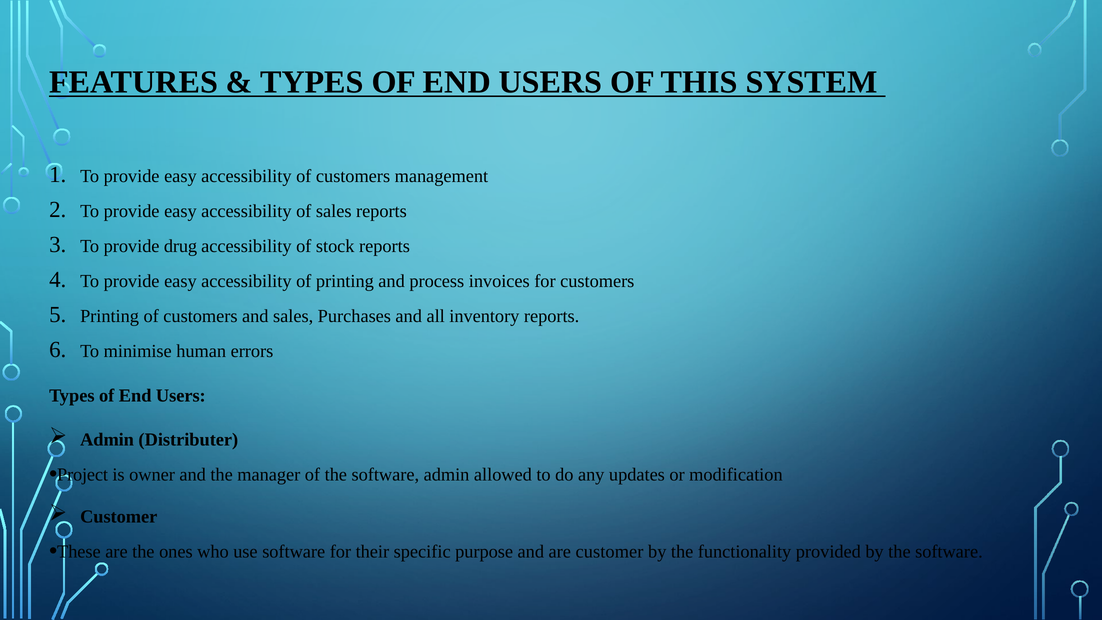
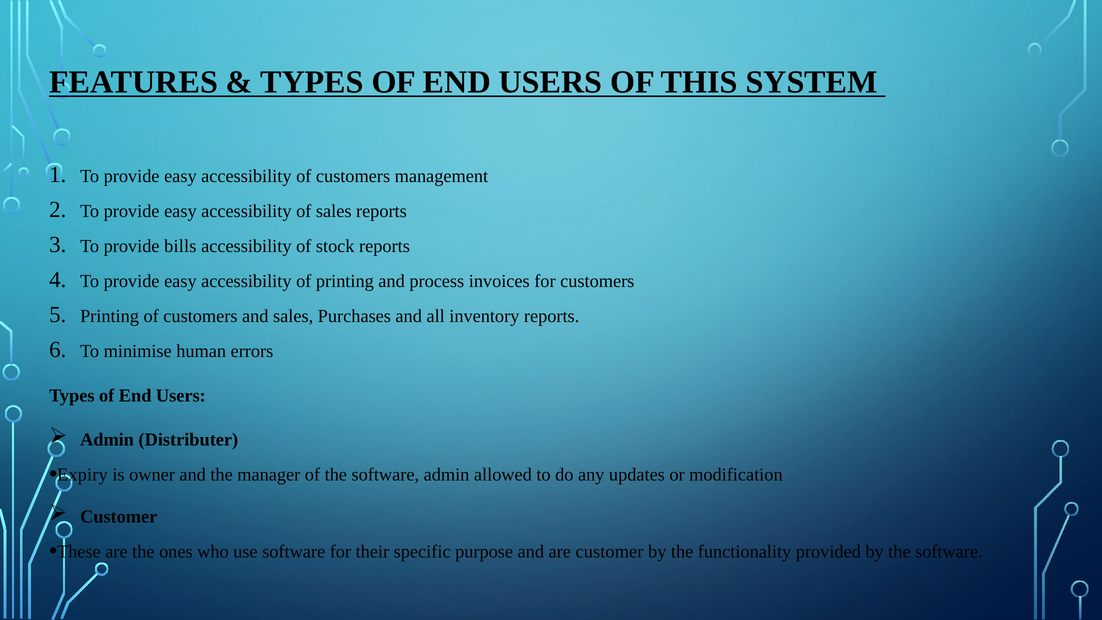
drug: drug -> bills
Project: Project -> Expiry
